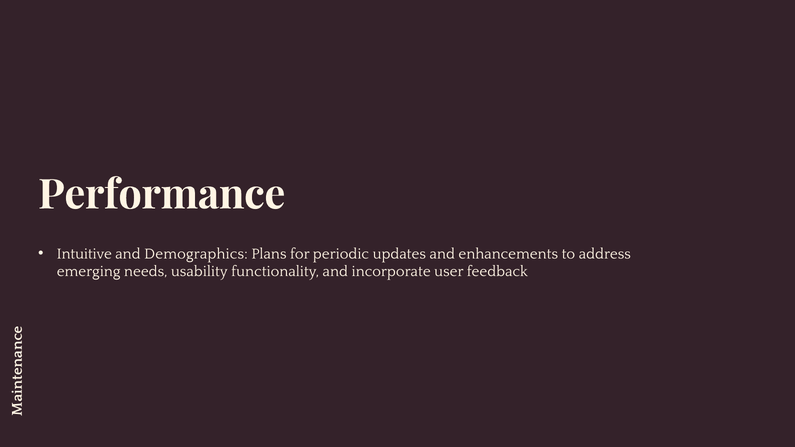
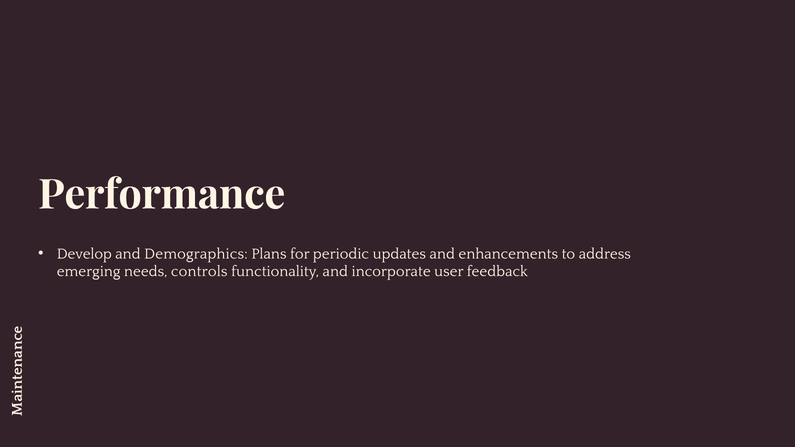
Intuitive: Intuitive -> Develop
usability: usability -> controls
